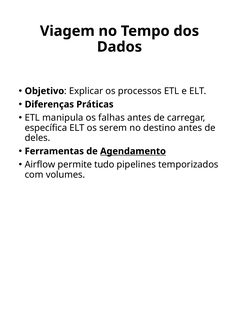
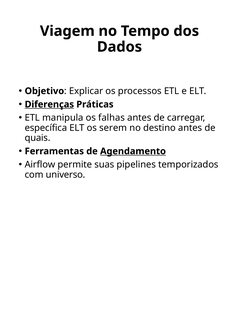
Diferenças underline: none -> present
deles: deles -> quais
tudo: tudo -> suas
volumes: volumes -> universo
